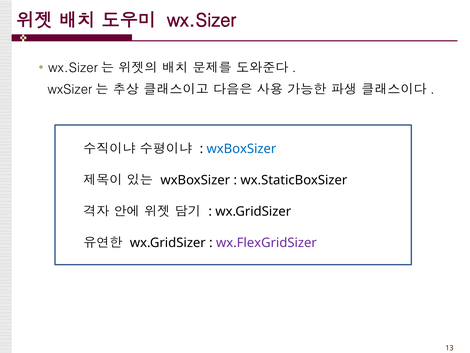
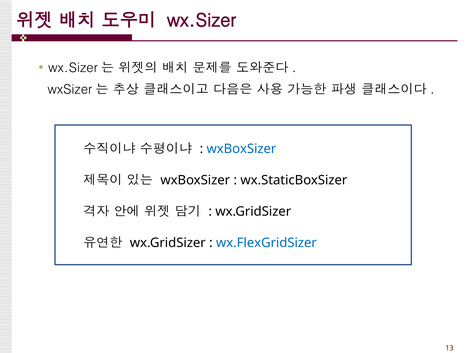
wx.FlexGridSizer colour: purple -> blue
